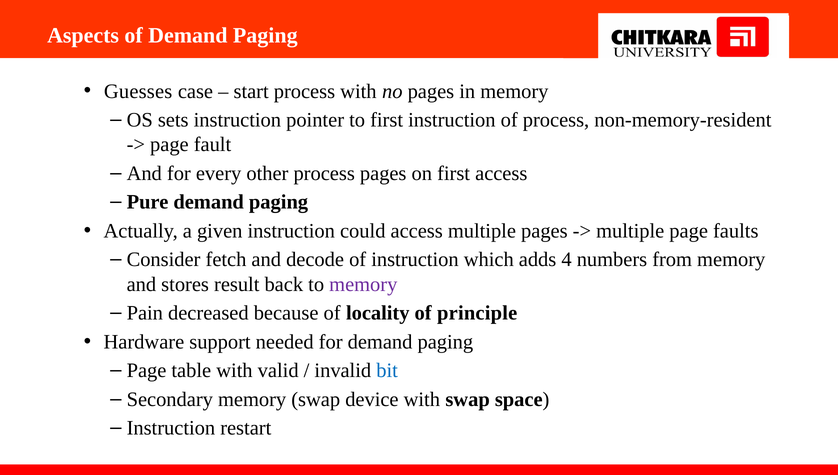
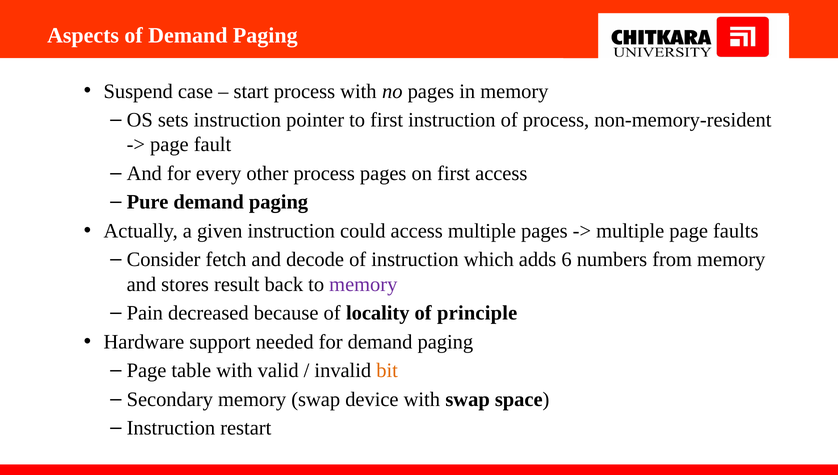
Guesses: Guesses -> Suspend
4: 4 -> 6
bit colour: blue -> orange
